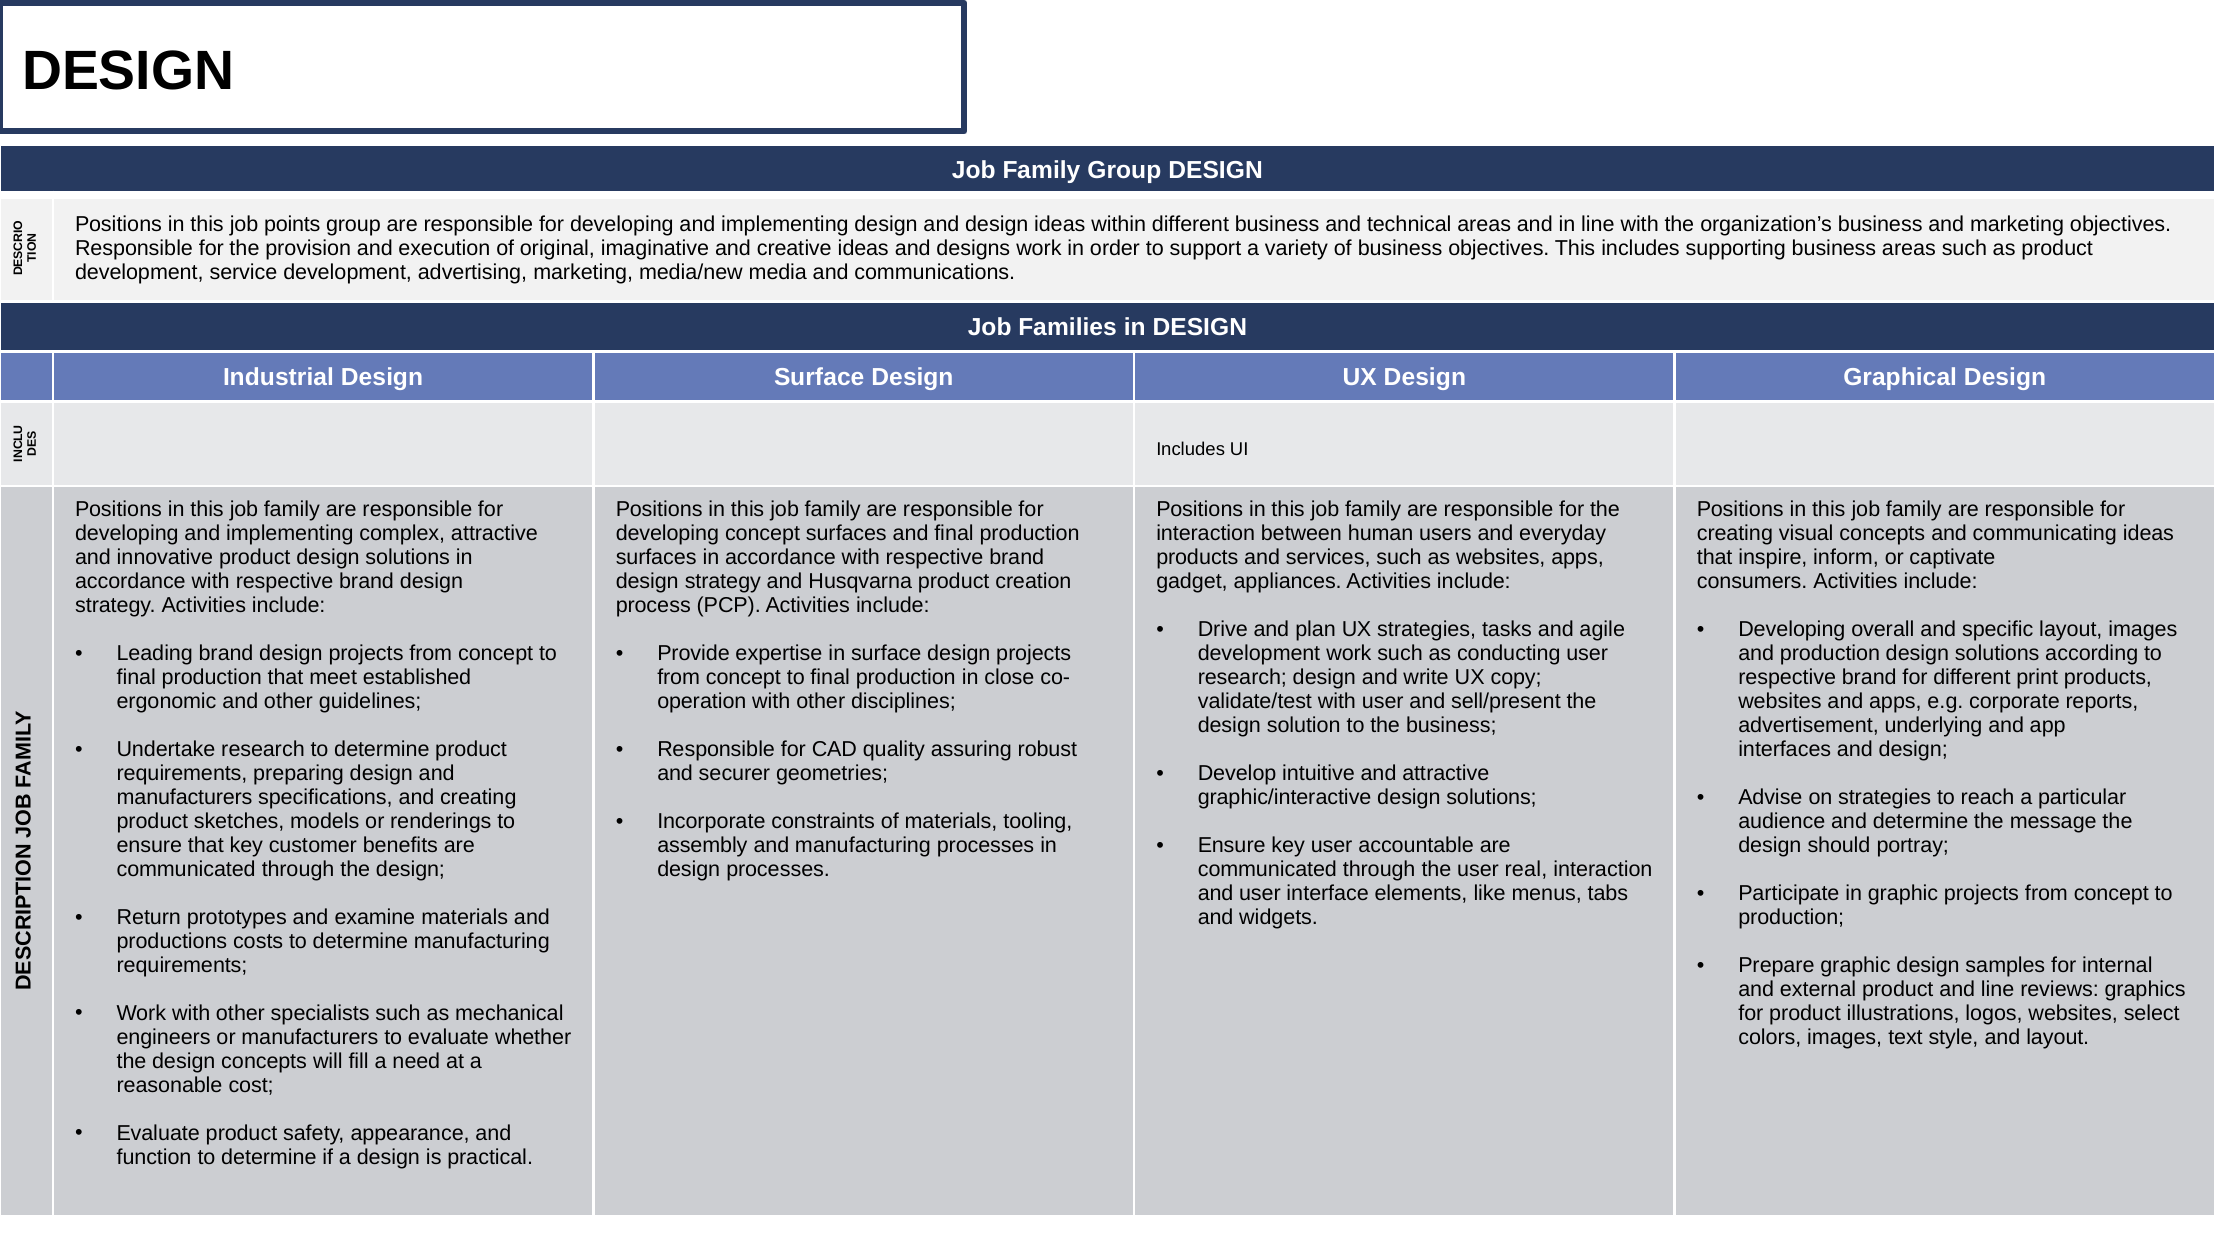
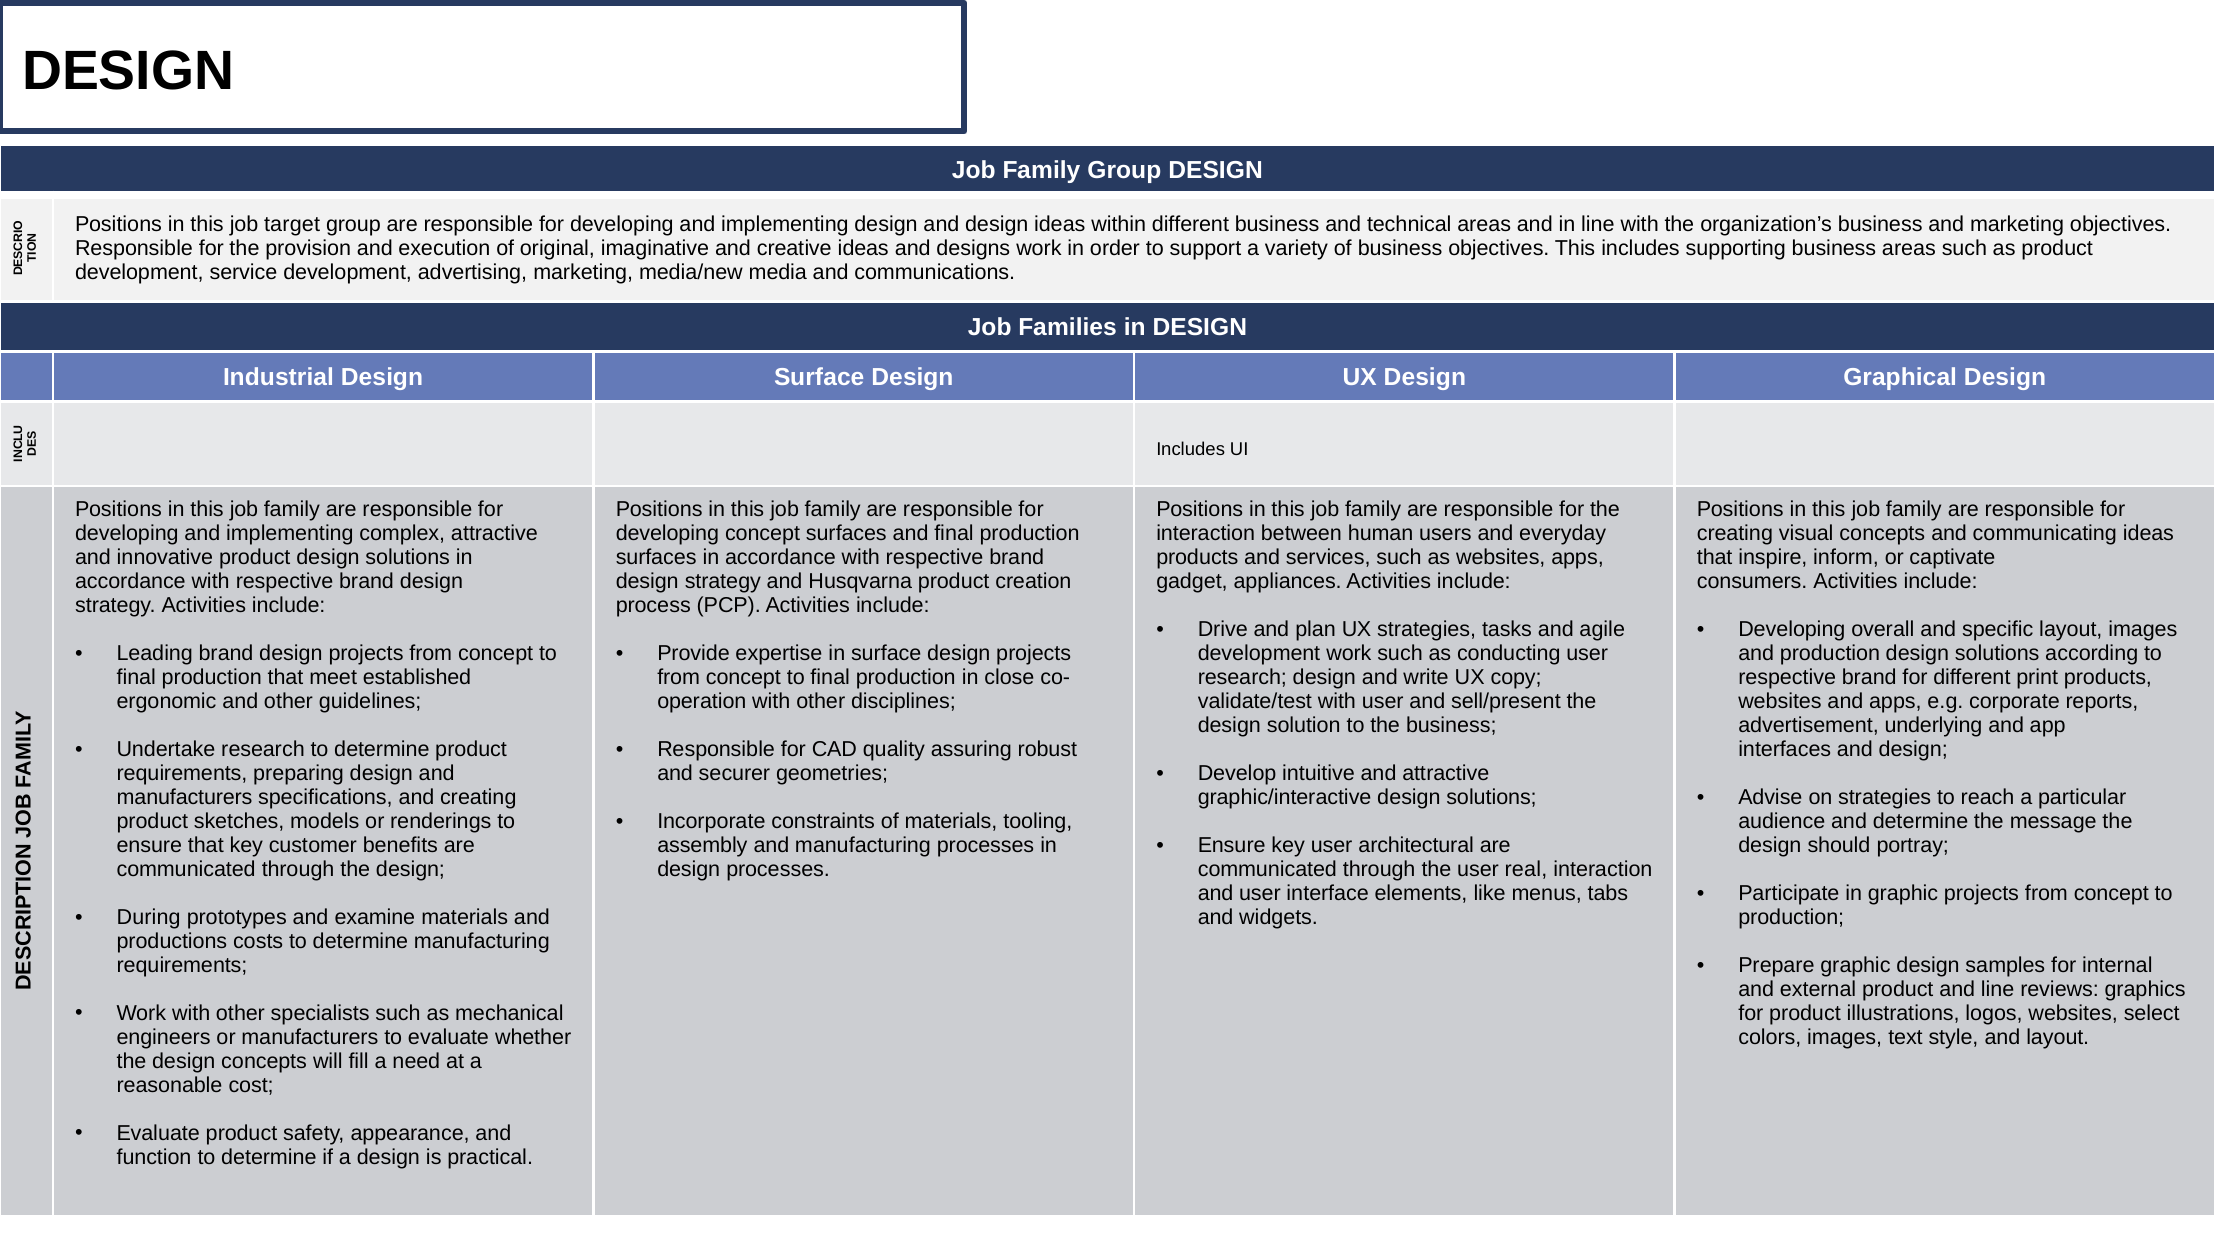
points: points -> target
accountable: accountable -> architectural
Return: Return -> During
